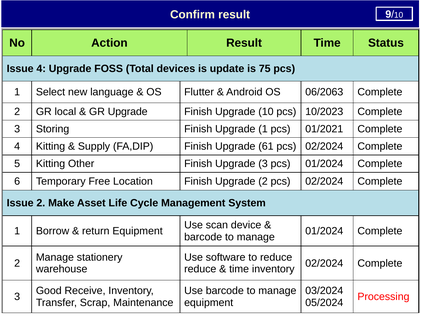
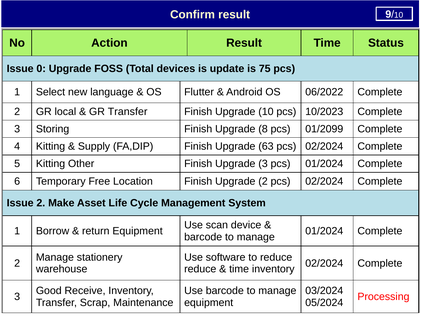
Issue 4: 4 -> 0
06/2063: 06/2063 -> 06/2022
GR Upgrade: Upgrade -> Transfer
Upgrade 1: 1 -> 8
01/2021: 01/2021 -> 01/2099
61: 61 -> 63
